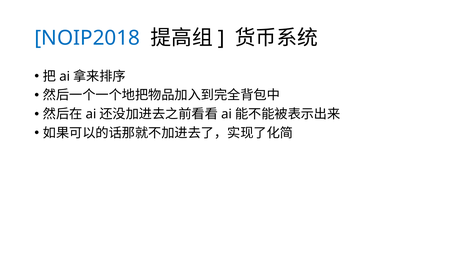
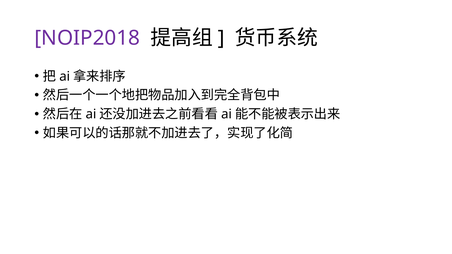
NOIP2018 colour: blue -> purple
